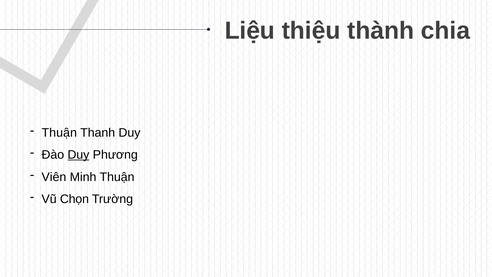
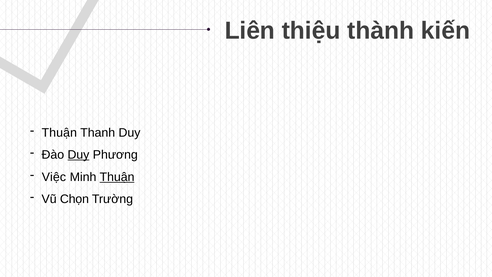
Liệu: Liệu -> Liên
chia: chia -> kiến
Viên: Viên -> Việc
Thuận at (117, 177) underline: none -> present
